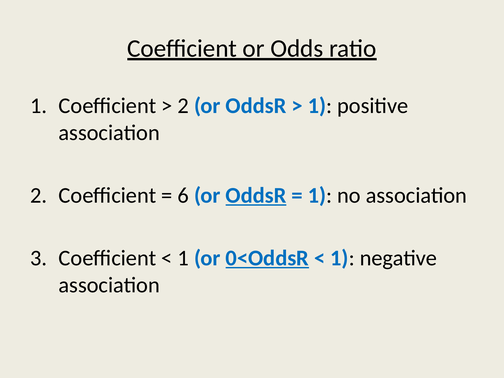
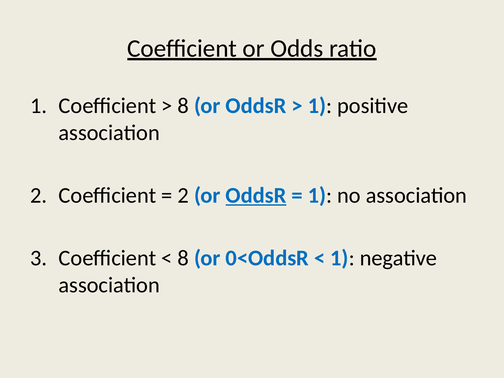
2 at (183, 106): 2 -> 8
6 at (183, 195): 6 -> 2
1 at (183, 258): 1 -> 8
0<OddsR underline: present -> none
